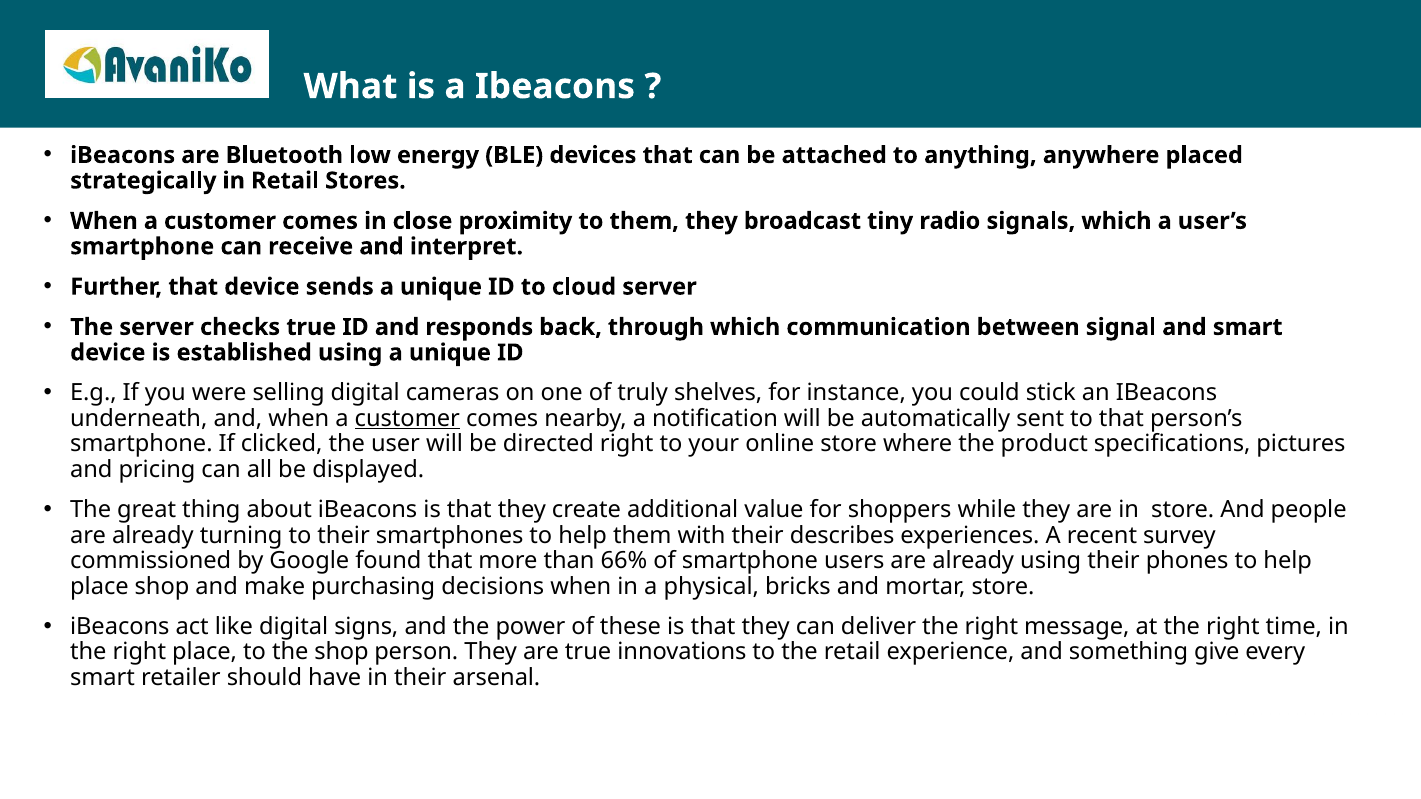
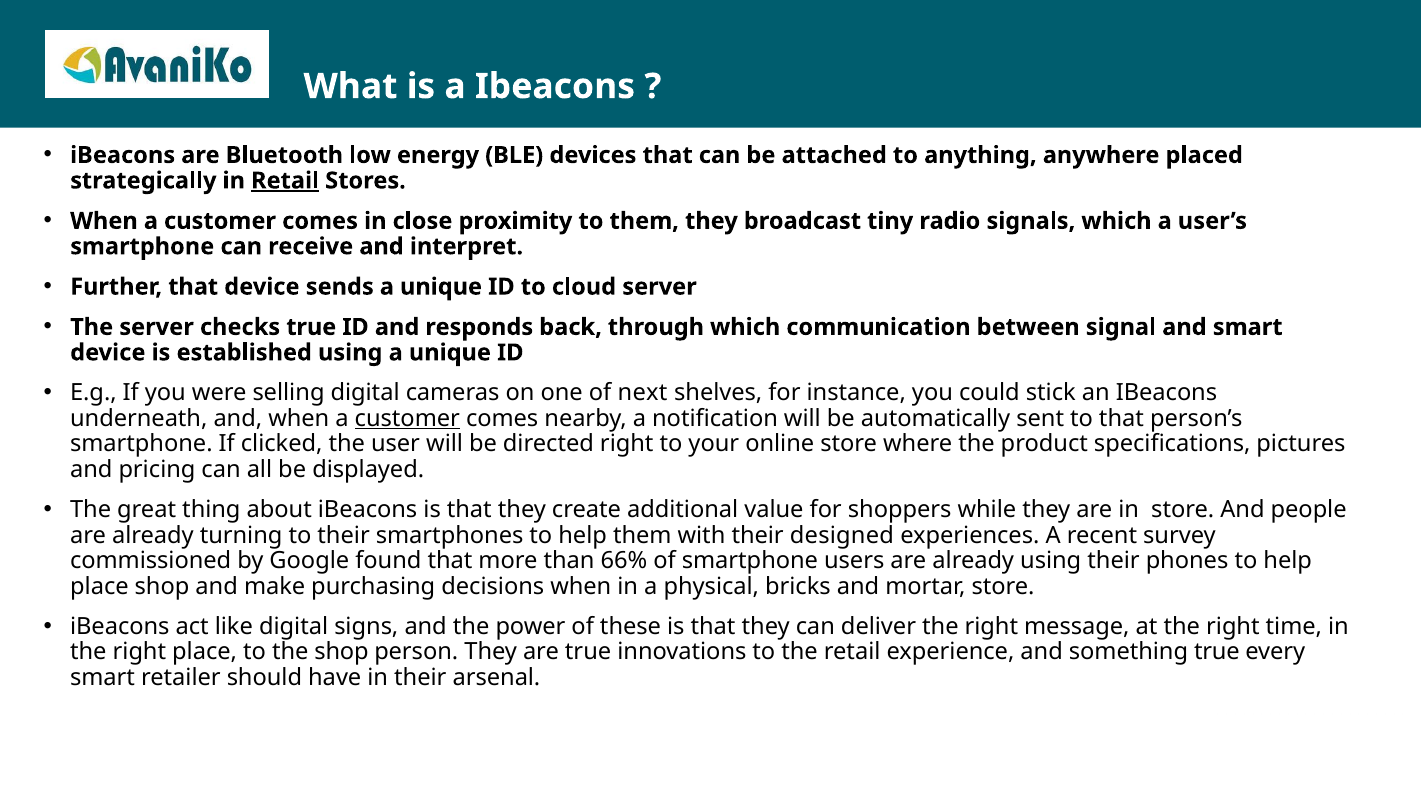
Retail at (285, 181) underline: none -> present
truly: truly -> next
describes: describes -> designed
something give: give -> true
